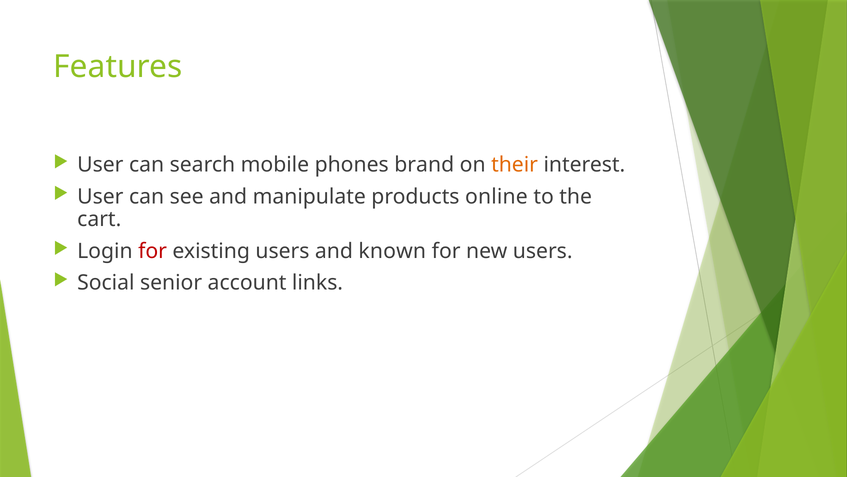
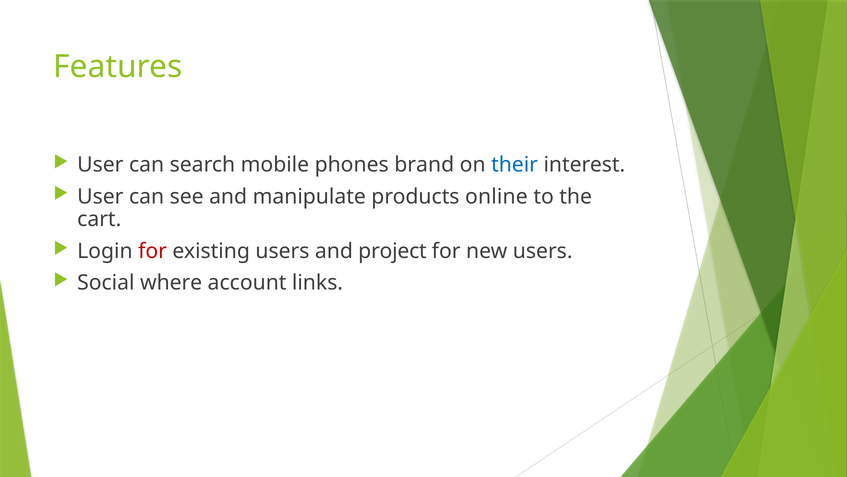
their colour: orange -> blue
known: known -> project
senior: senior -> where
